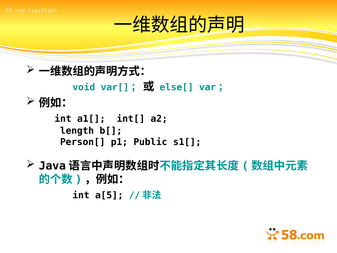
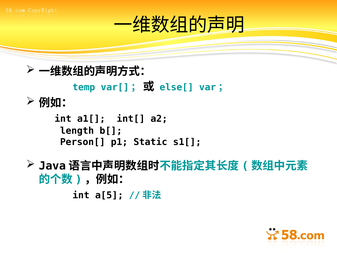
void: void -> temp
Public: Public -> Static
